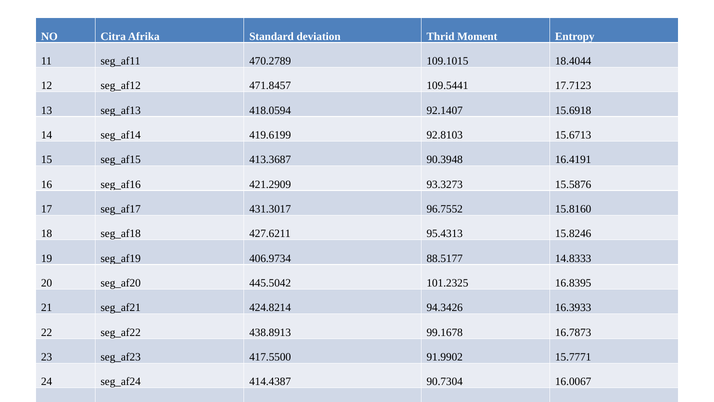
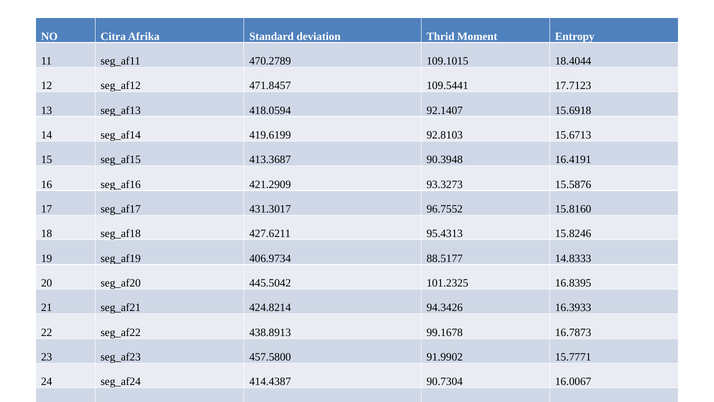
417.5500: 417.5500 -> 457.5800
